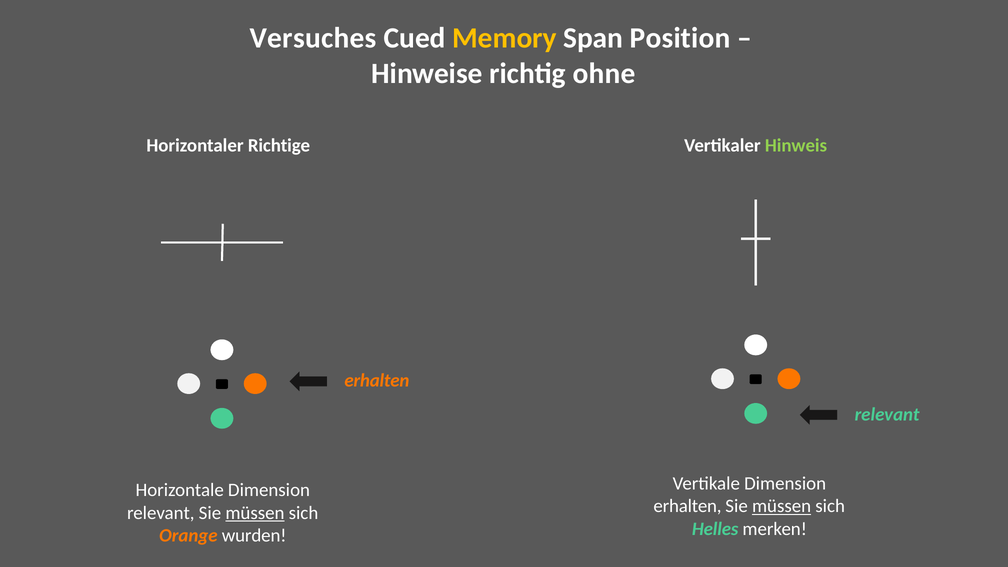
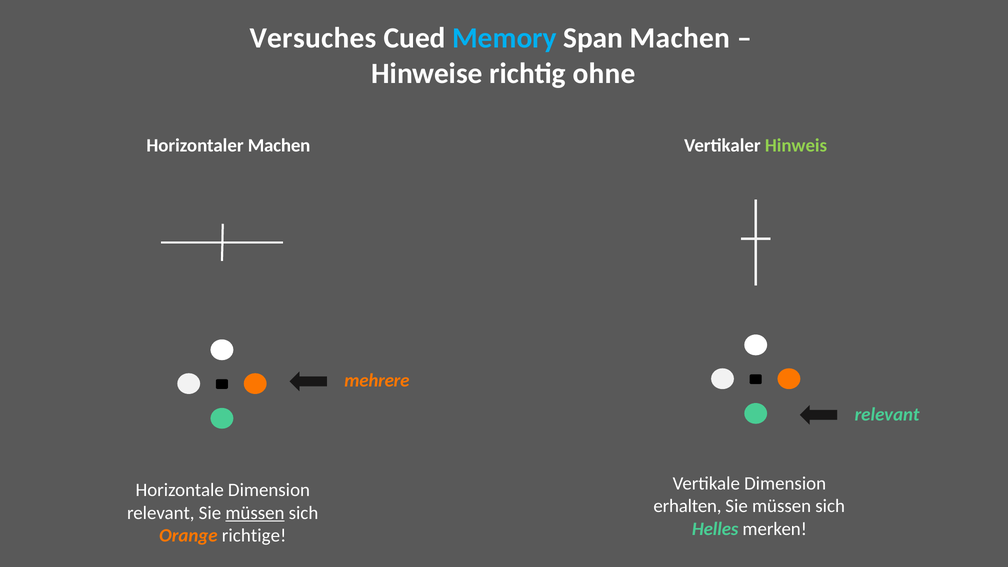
Memory colour: yellow -> light blue
Span Position: Position -> Machen
Horizontaler Richtige: Richtige -> Machen
erhalten at (377, 381): erhalten -> mehrere
müssen at (782, 506) underline: present -> none
wurden: wurden -> richtige
